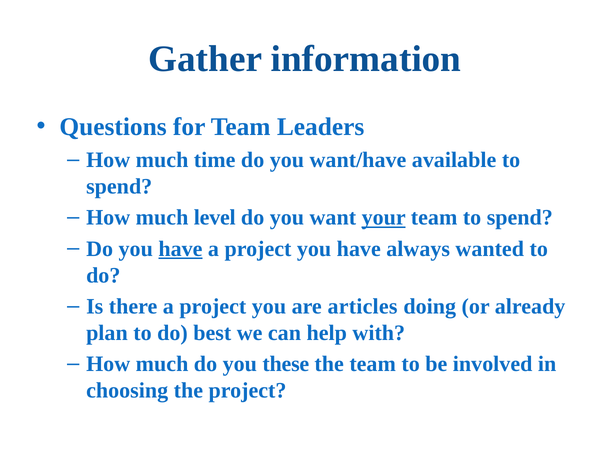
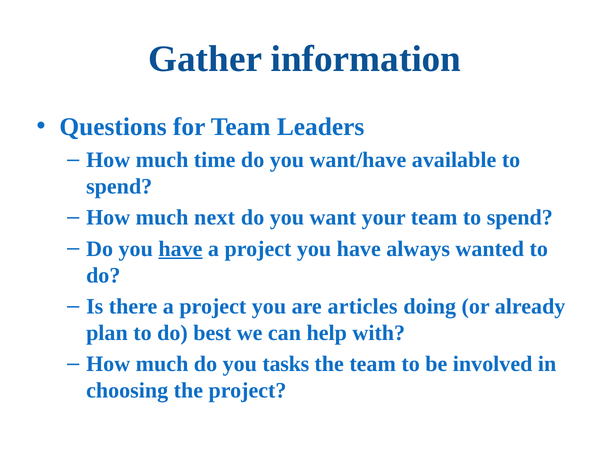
level: level -> next
your underline: present -> none
these: these -> tasks
